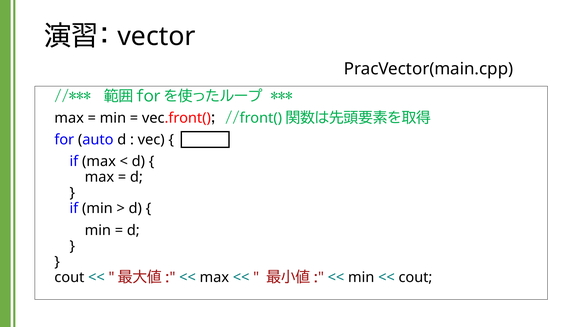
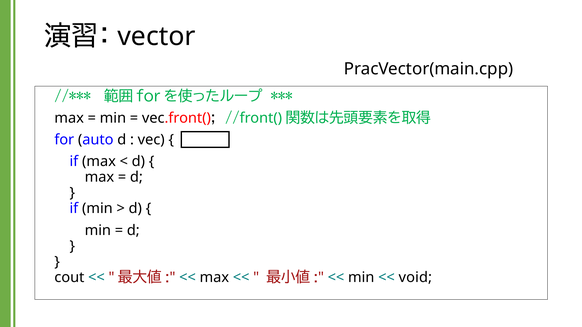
cout at (415, 278): cout -> void
